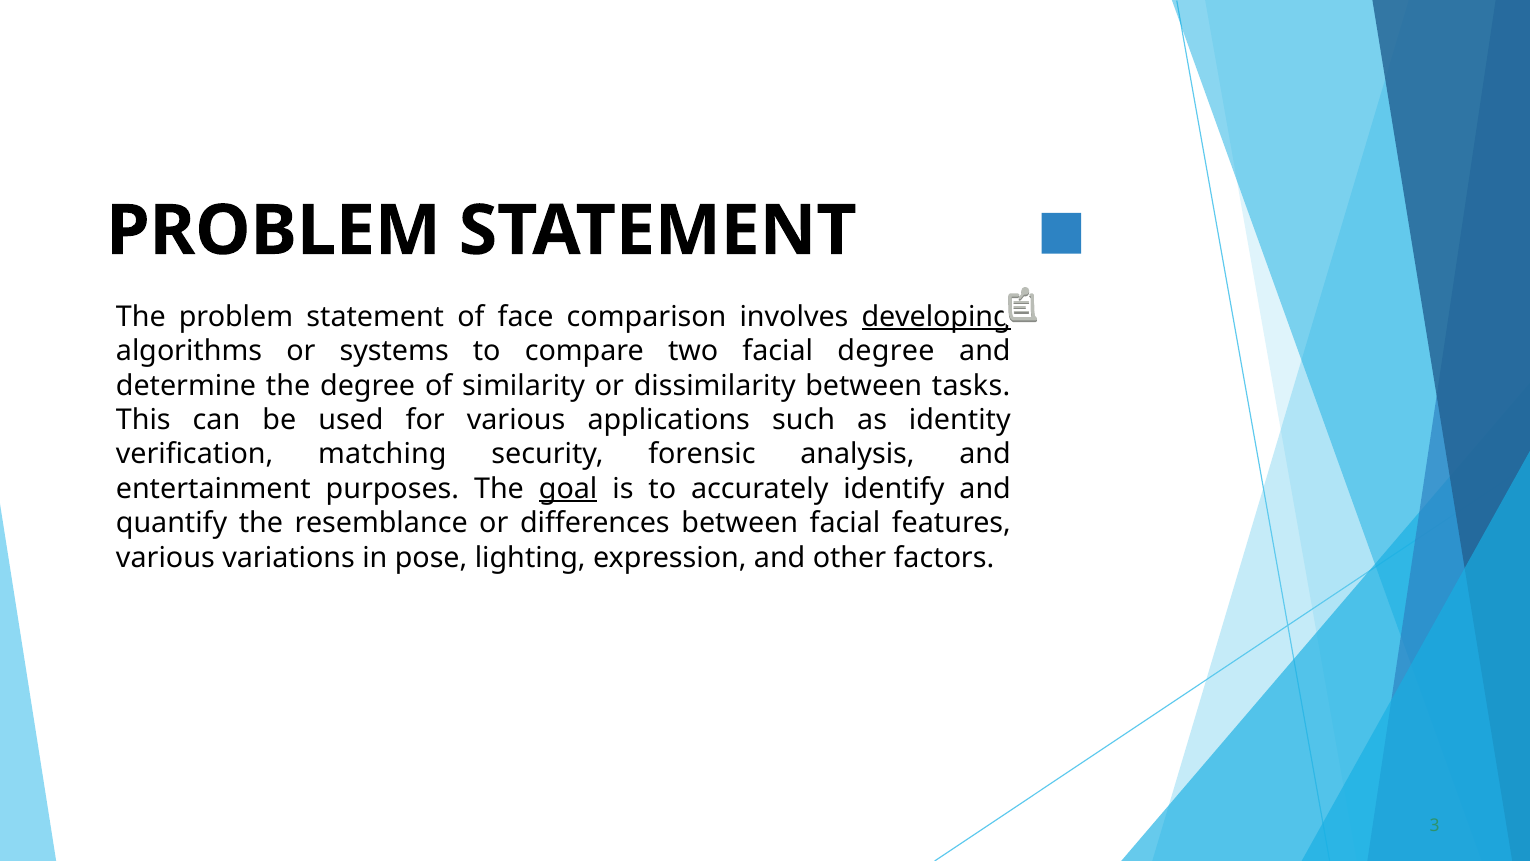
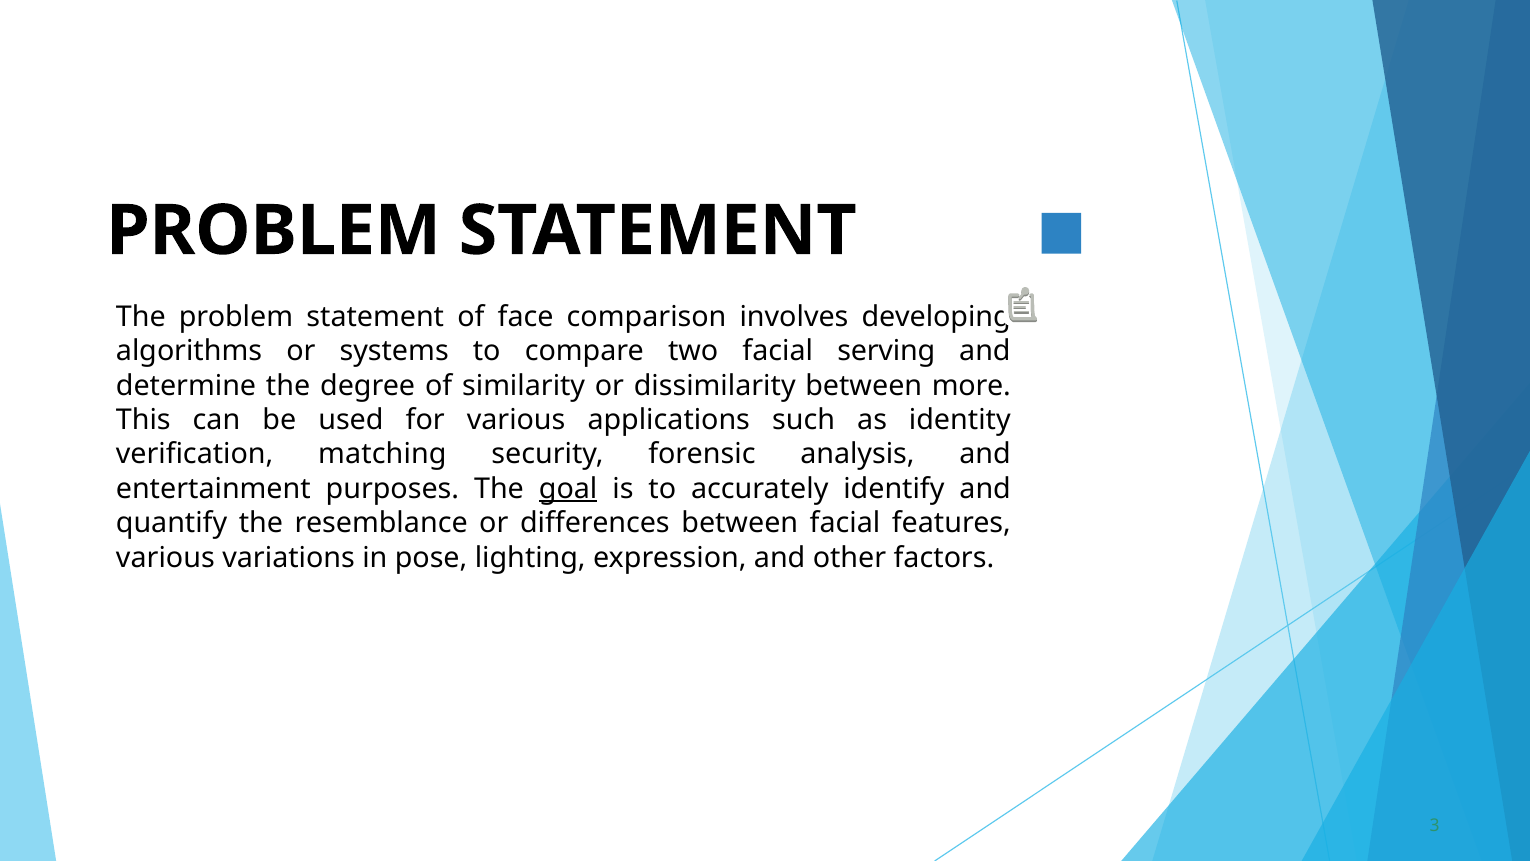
developing underline: present -> none
facial degree: degree -> serving
tasks: tasks -> more
